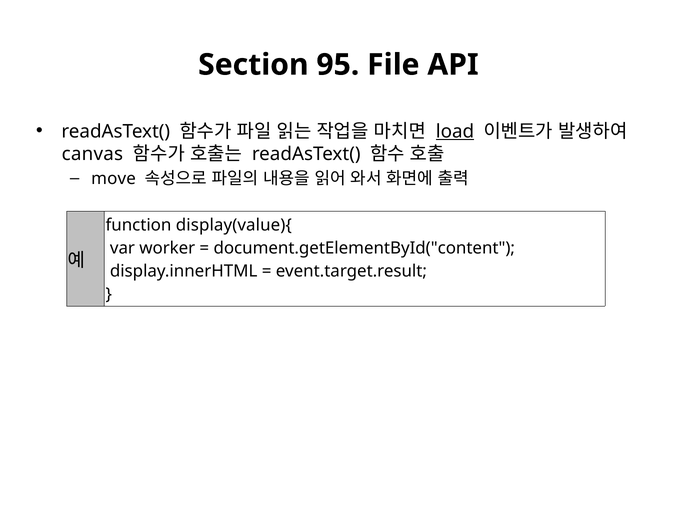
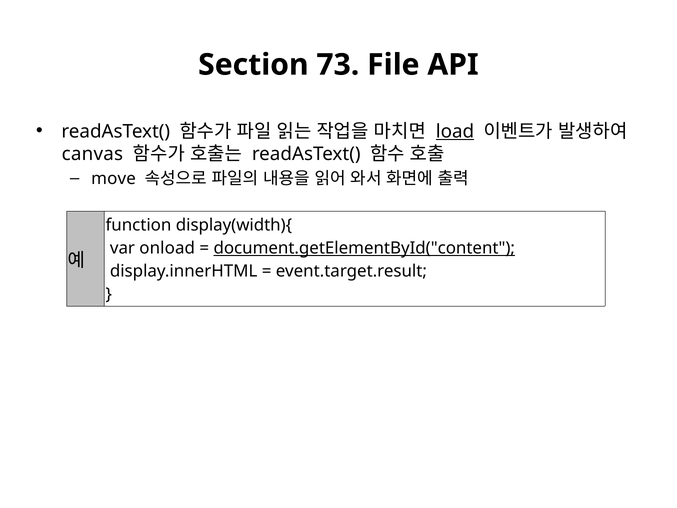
95: 95 -> 73
display(value){: display(value){ -> display(width){
worker: worker -> onload
document.getElementById("content underline: none -> present
